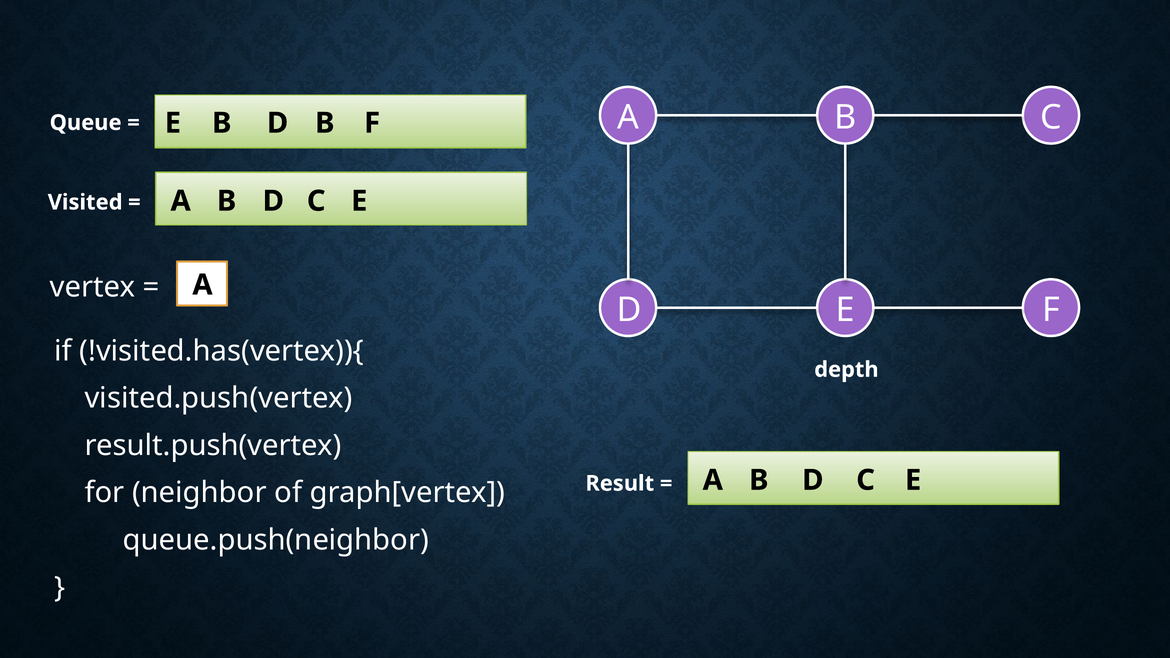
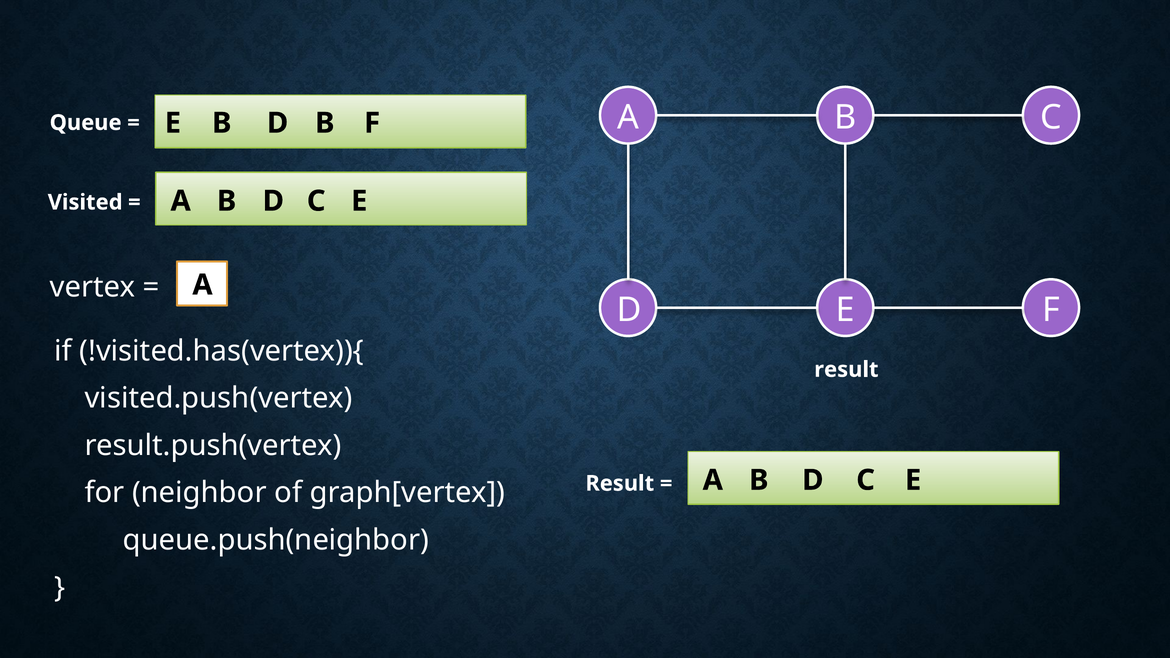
depth at (846, 370): depth -> result
